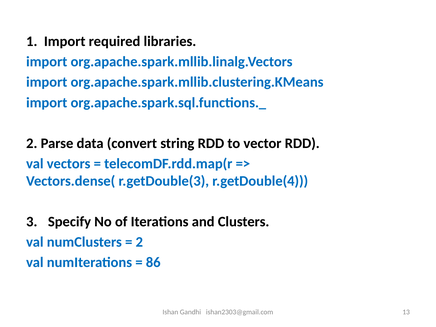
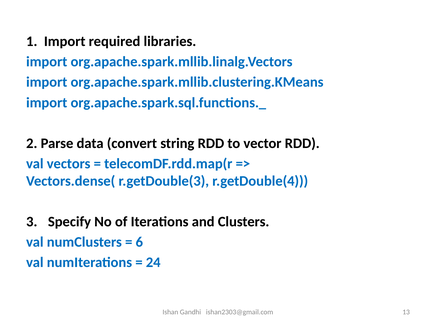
2 at (139, 242): 2 -> 6
86: 86 -> 24
